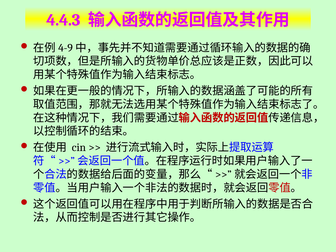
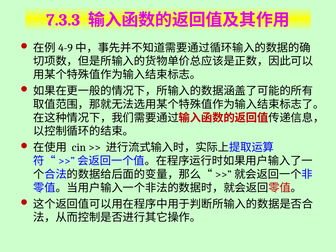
4.4.3: 4.4.3 -> 7.3.3
